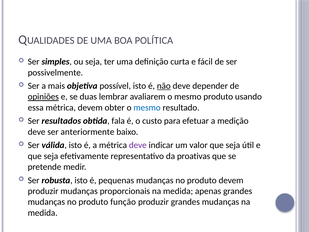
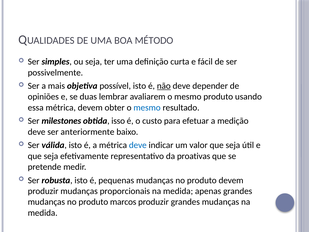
POLÍTICA: POLÍTICA -> MÉTODO
opiniões underline: present -> none
resultados: resultados -> milestones
fala: fala -> isso
deve at (138, 145) colour: purple -> blue
função: função -> marcos
